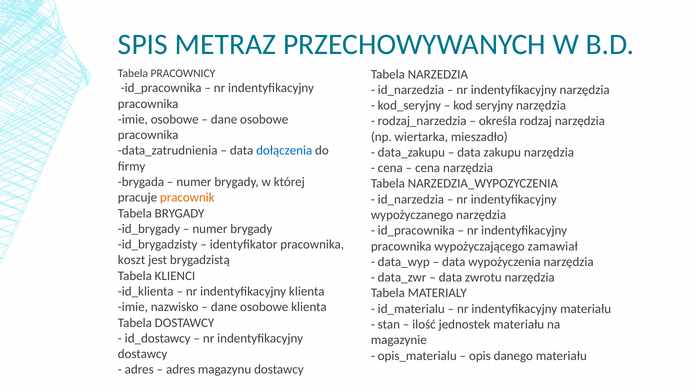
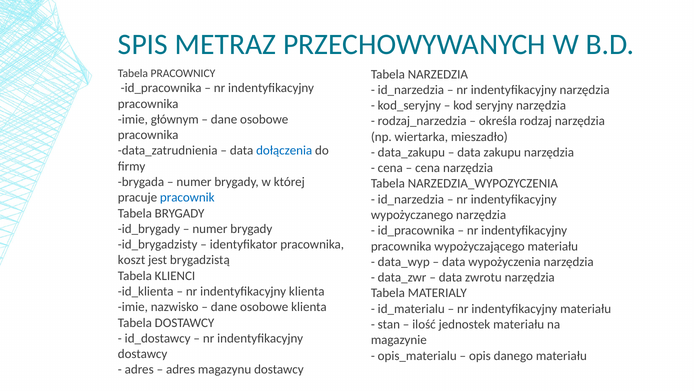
imie osobowe: osobowe -> głównym
pracownik colour: orange -> blue
wypożyczającego zamawiał: zamawiał -> materiału
